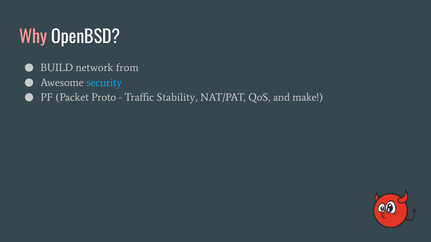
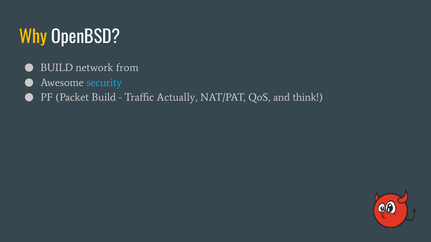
Why colour: pink -> yellow
Packet Proto: Proto -> Build
Stability: Stability -> Actually
make: make -> think
